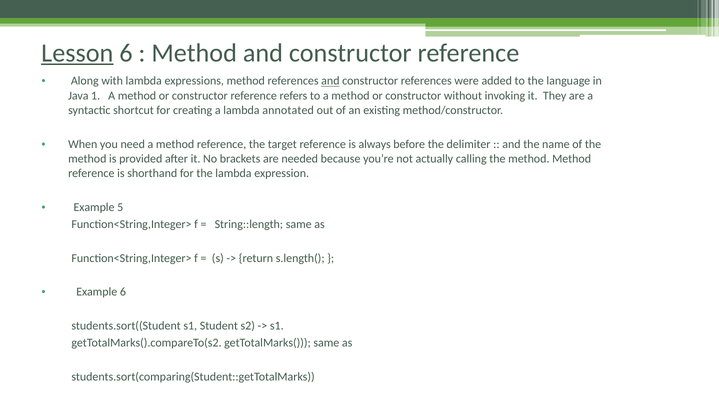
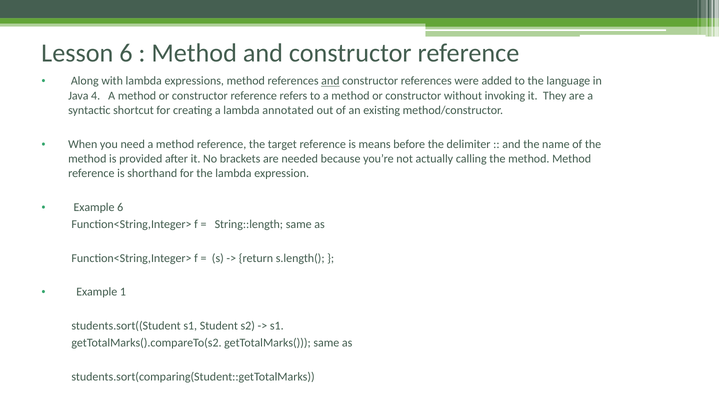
Lesson underline: present -> none
1: 1 -> 4
always: always -> means
Example 5: 5 -> 6
Example 6: 6 -> 1
